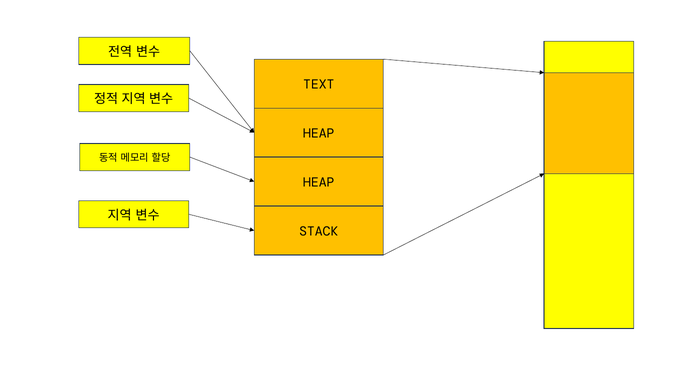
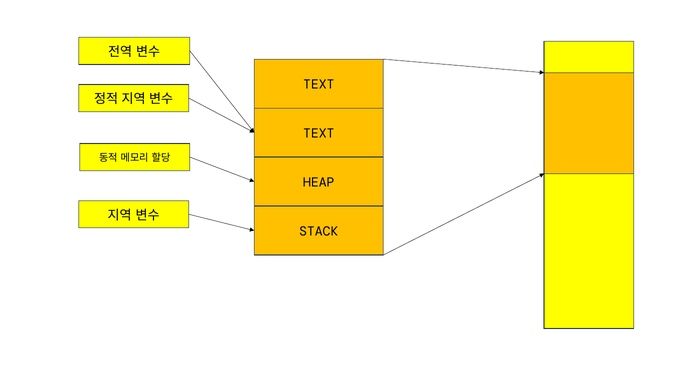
HEAP at (319, 134): HEAP -> TEXT
